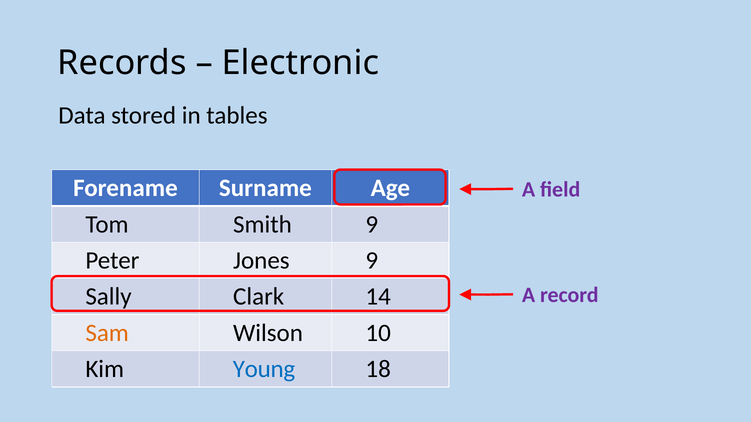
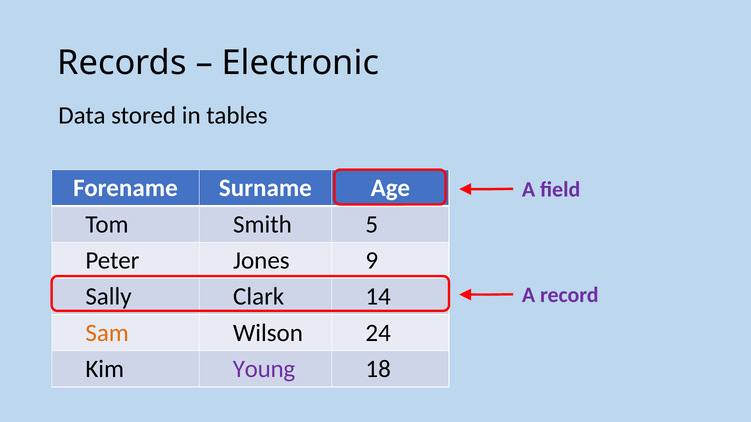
Smith 9: 9 -> 5
10: 10 -> 24
Young colour: blue -> purple
